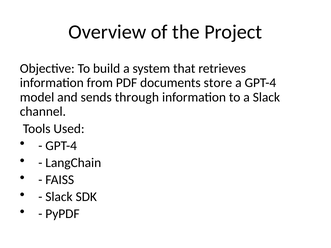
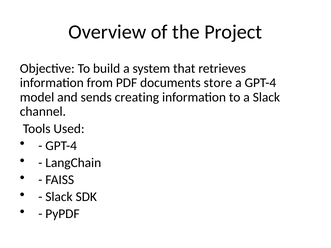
through: through -> creating
